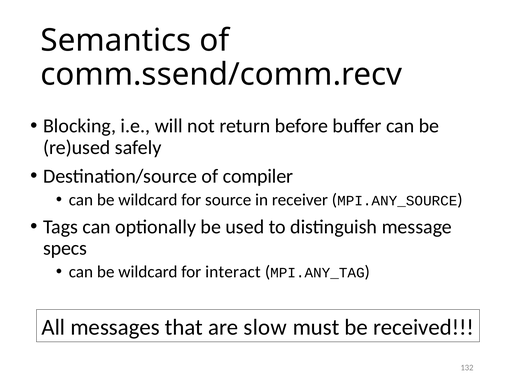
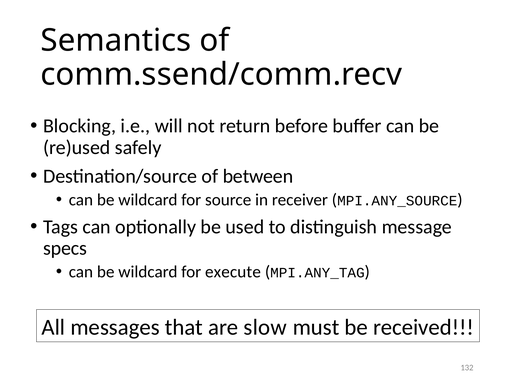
compiler: compiler -> between
interact: interact -> execute
